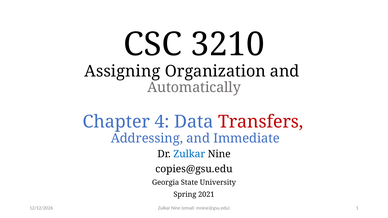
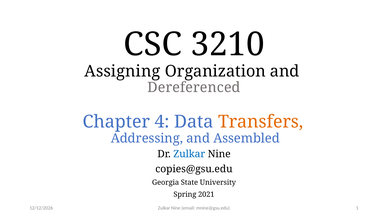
Automatically: Automatically -> Dereferenced
Transfers colour: red -> orange
Immediate: Immediate -> Assembled
